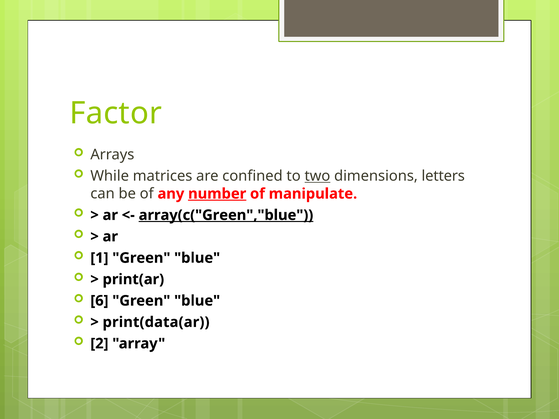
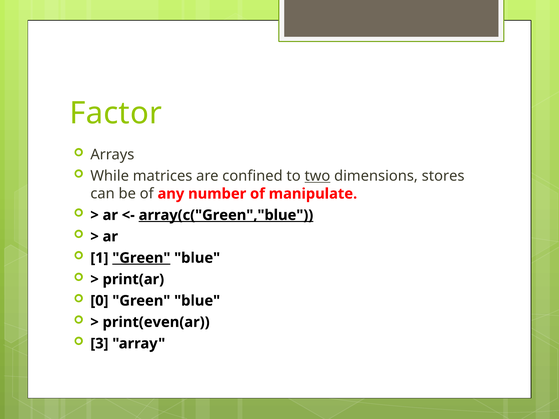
letters: letters -> stores
number underline: present -> none
Green at (141, 258) underline: none -> present
6: 6 -> 0
print(data(ar: print(data(ar -> print(even(ar
2: 2 -> 3
